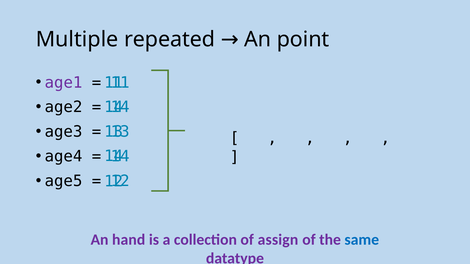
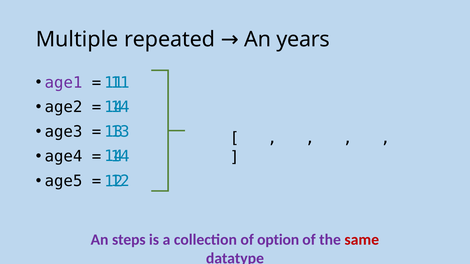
point: point -> years
hand: hand -> steps
assign: assign -> option
same colour: blue -> red
